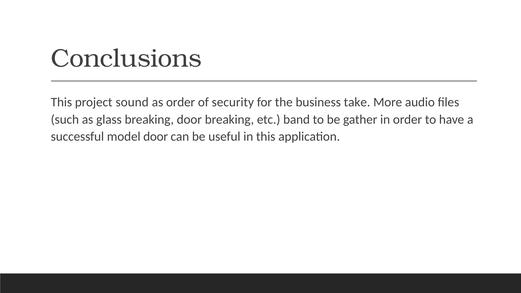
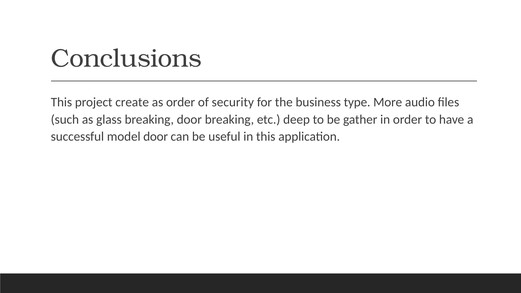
sound: sound -> create
take: take -> type
band: band -> deep
